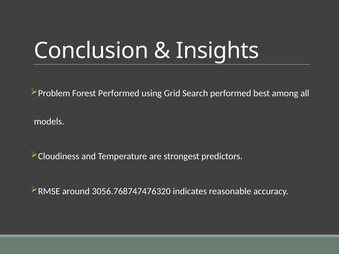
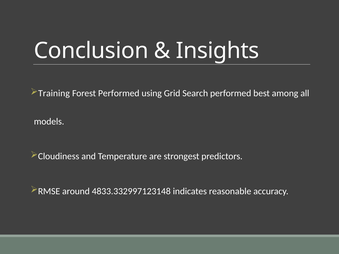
Problem: Problem -> Training
3056.768747476320: 3056.768747476320 -> 4833.332997123148
